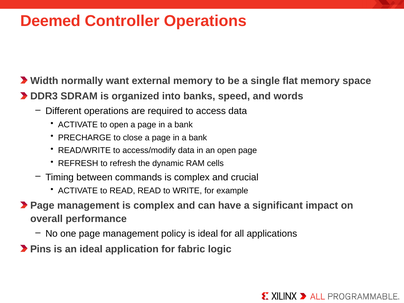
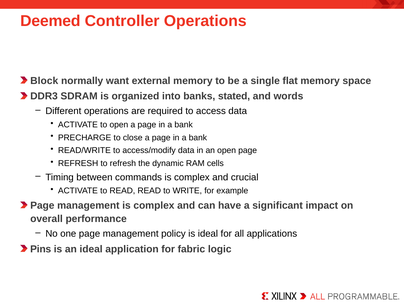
Width: Width -> Block
speed: speed -> stated
